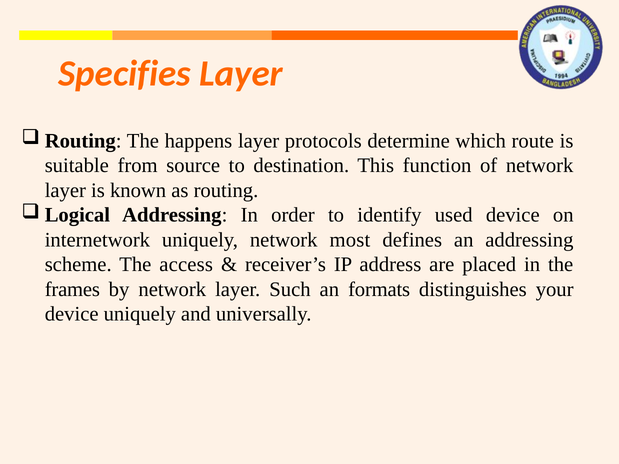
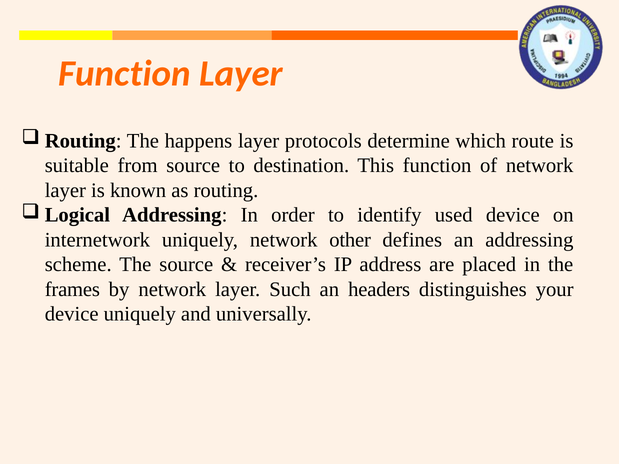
Specifies at (125, 74): Specifies -> Function
most: most -> other
The access: access -> source
formats: formats -> headers
